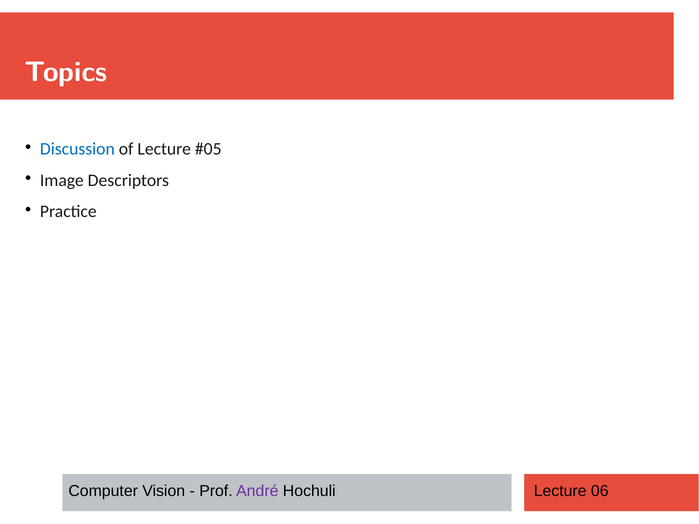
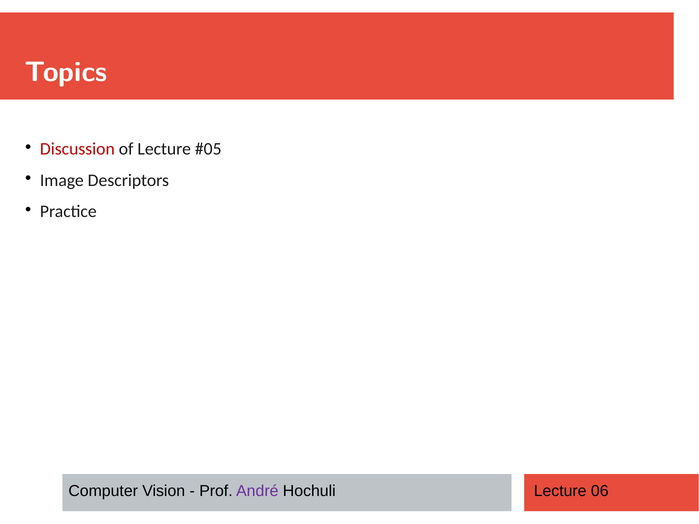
Discussion colour: blue -> red
